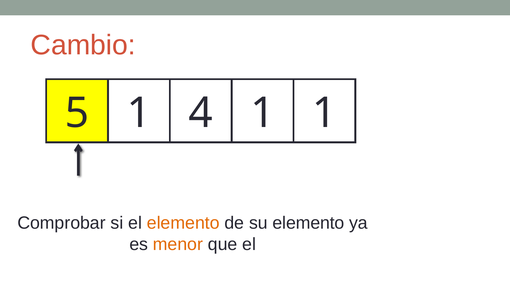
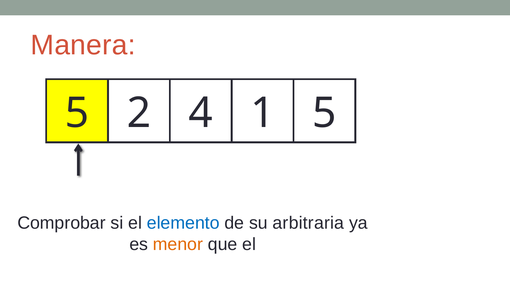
Cambio: Cambio -> Manera
5 1: 1 -> 2
1 1: 1 -> 5
elemento at (183, 223) colour: orange -> blue
su elemento: elemento -> arbitraria
